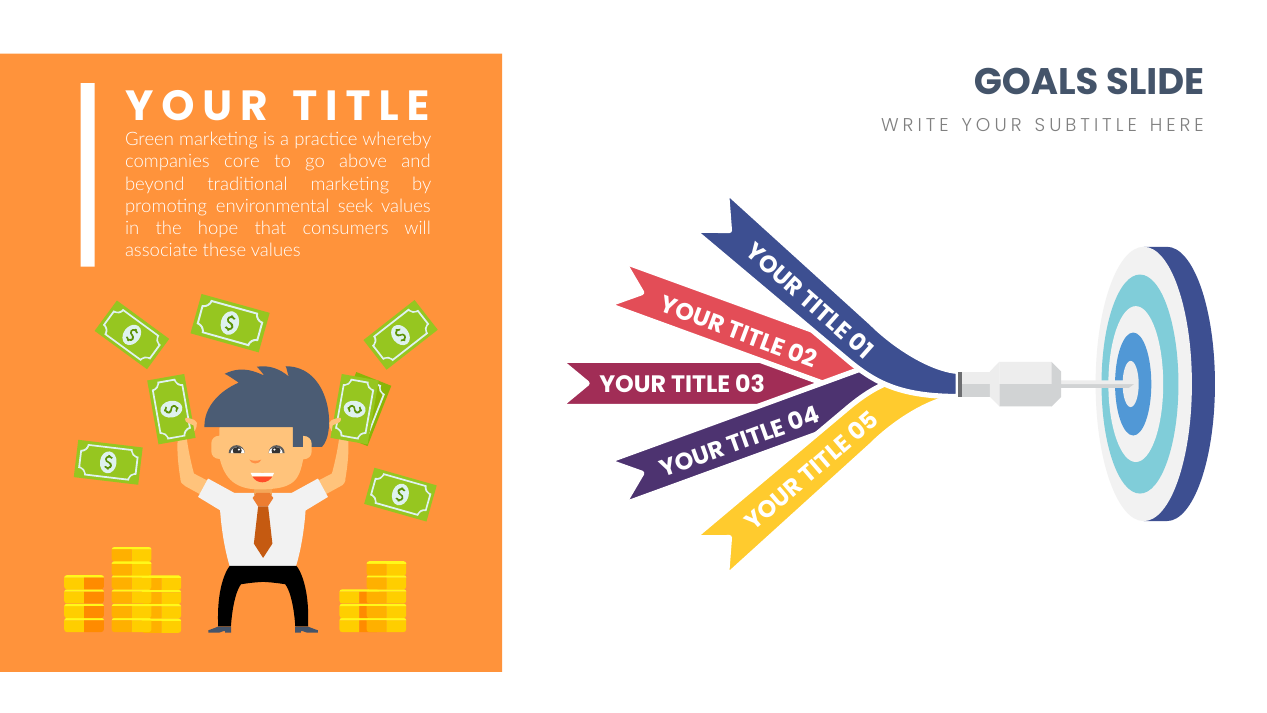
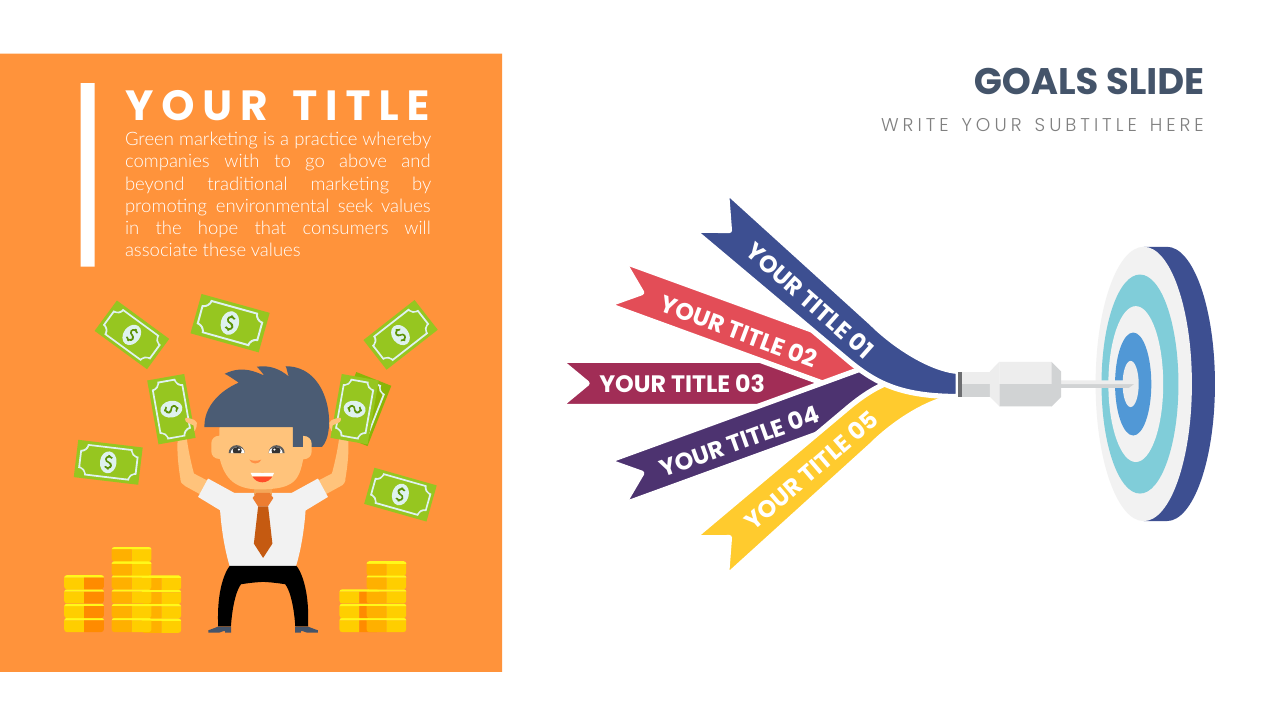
core: core -> with
